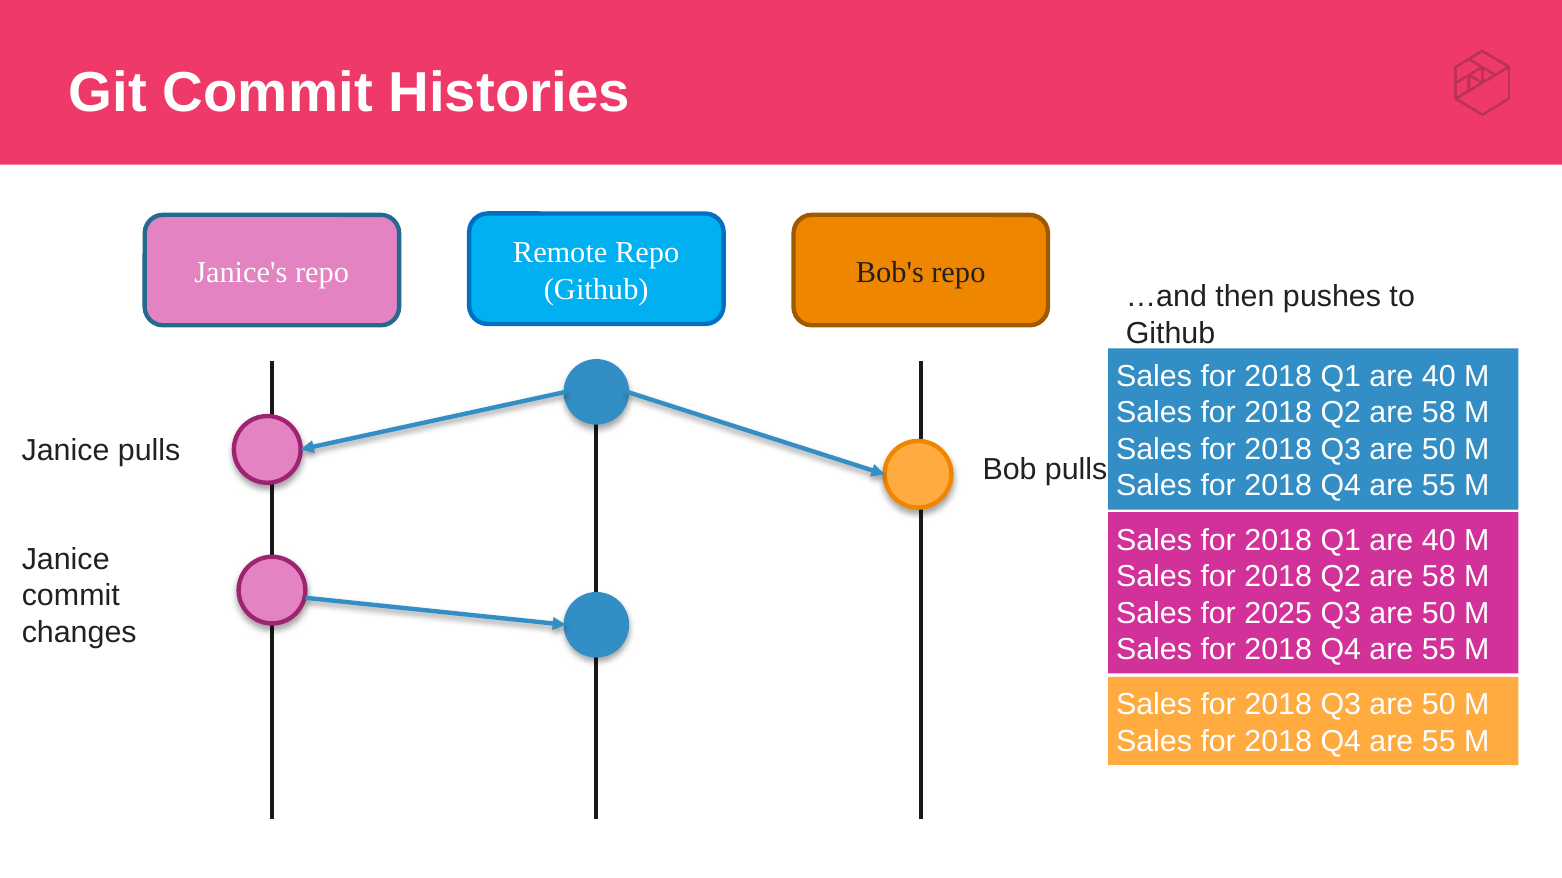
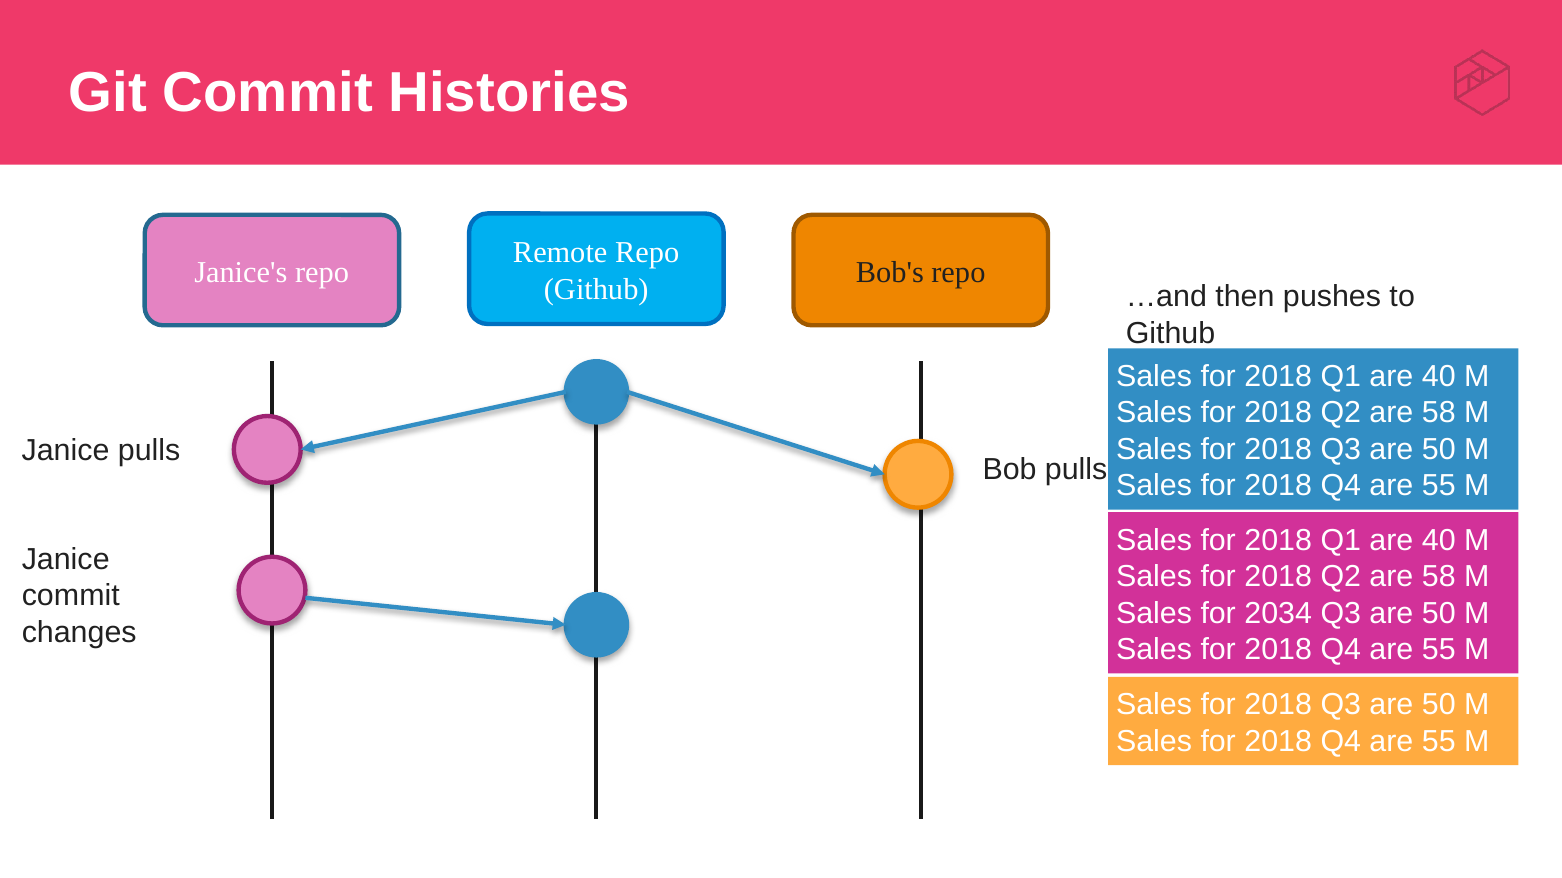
2025: 2025 -> 2034
